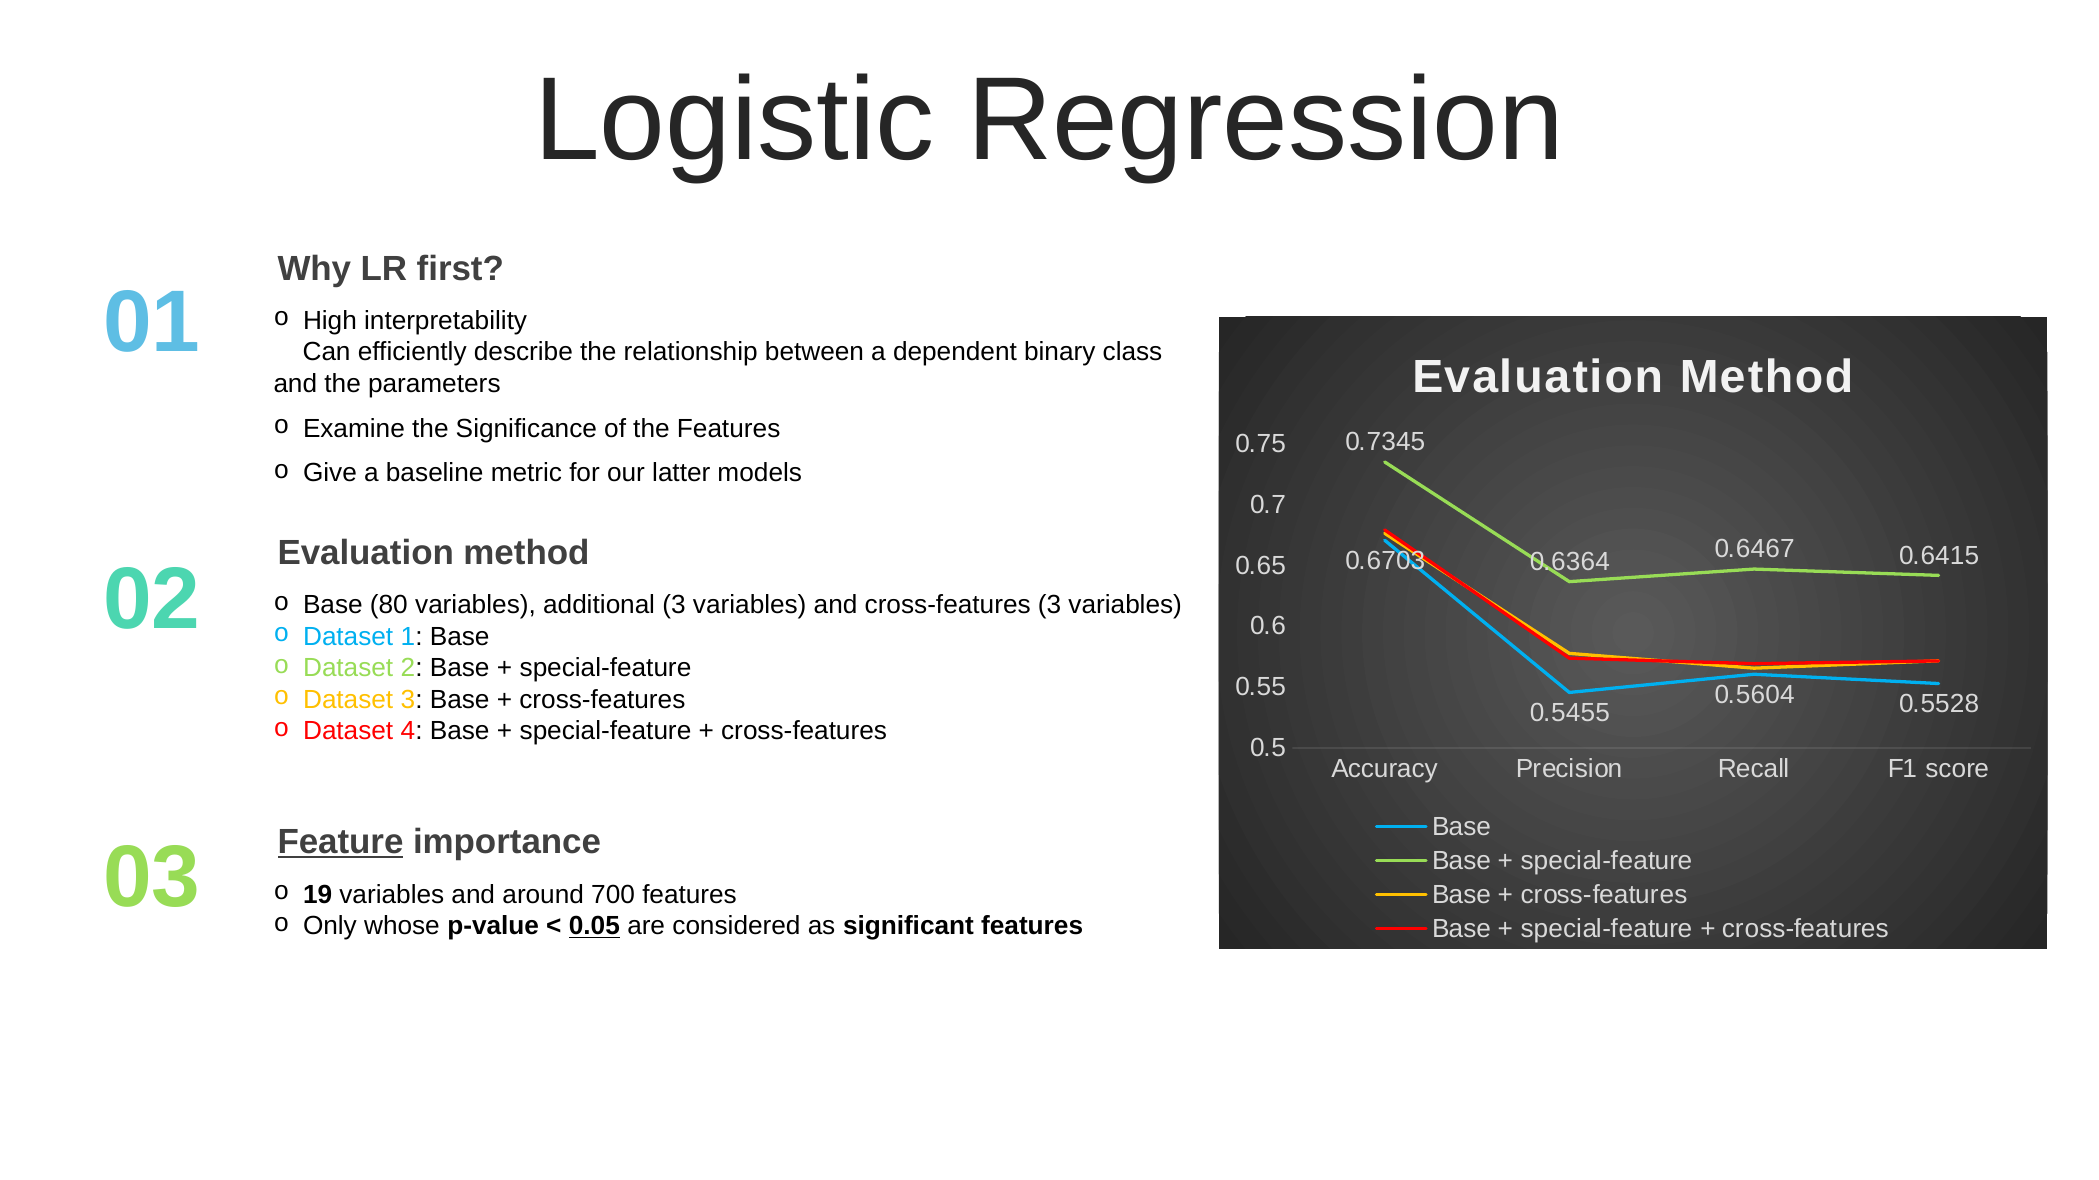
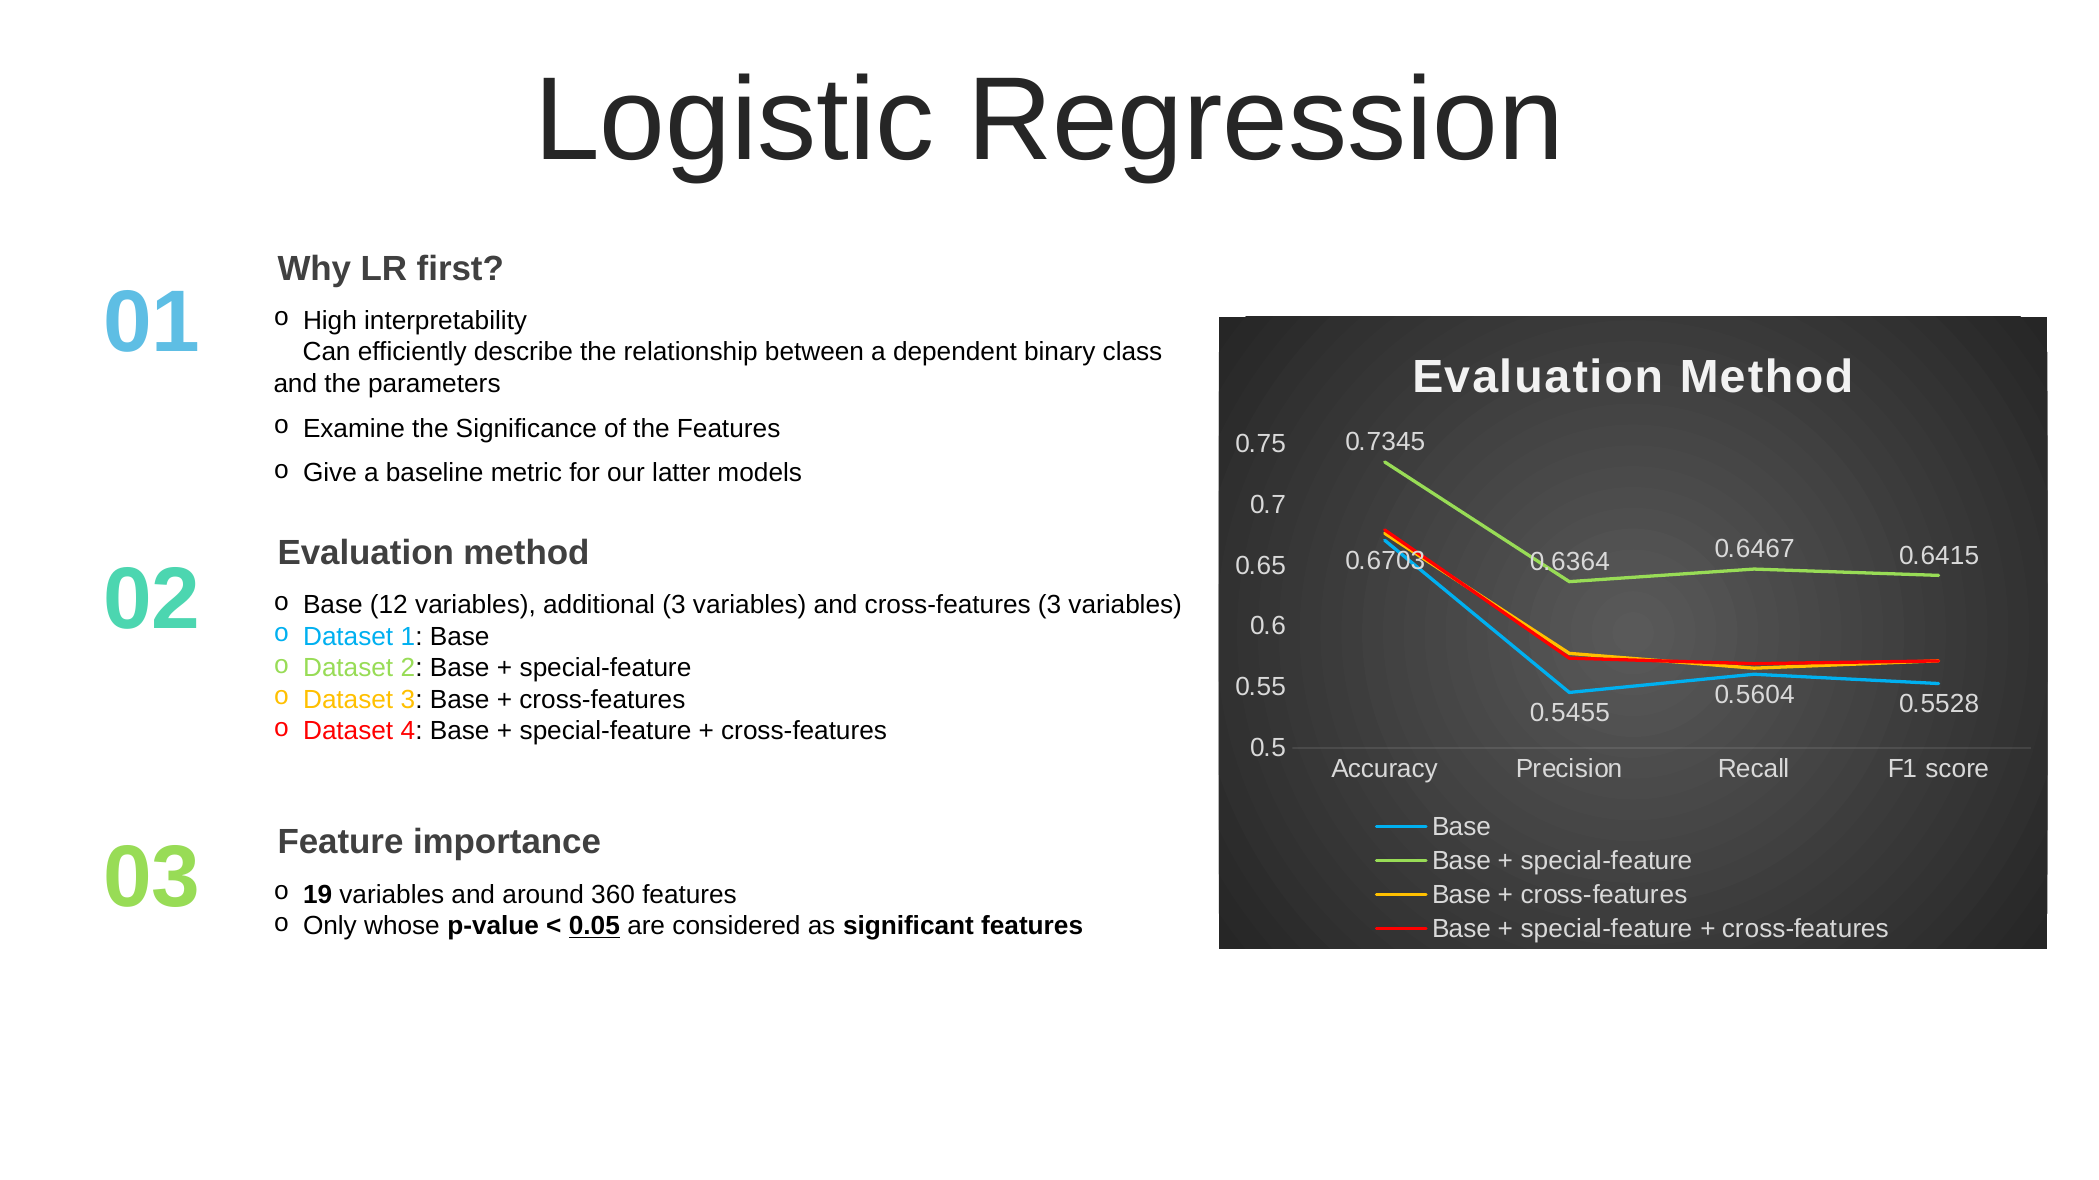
80: 80 -> 12
Feature underline: present -> none
700: 700 -> 360
